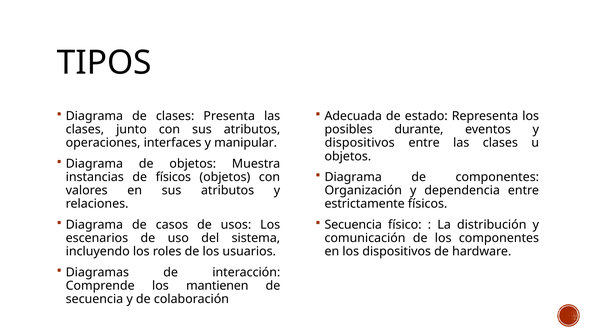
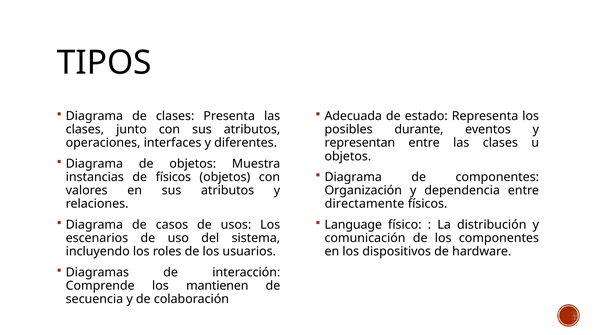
manipular: manipular -> diferentes
dispositivos at (360, 143): dispositivos -> representan
estrictamente: estrictamente -> directamente
Secuencia at (353, 225): Secuencia -> Language
